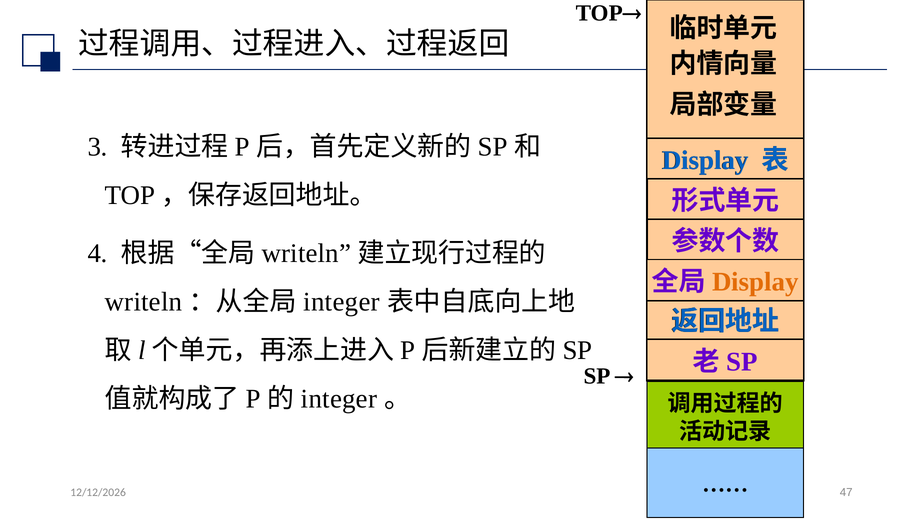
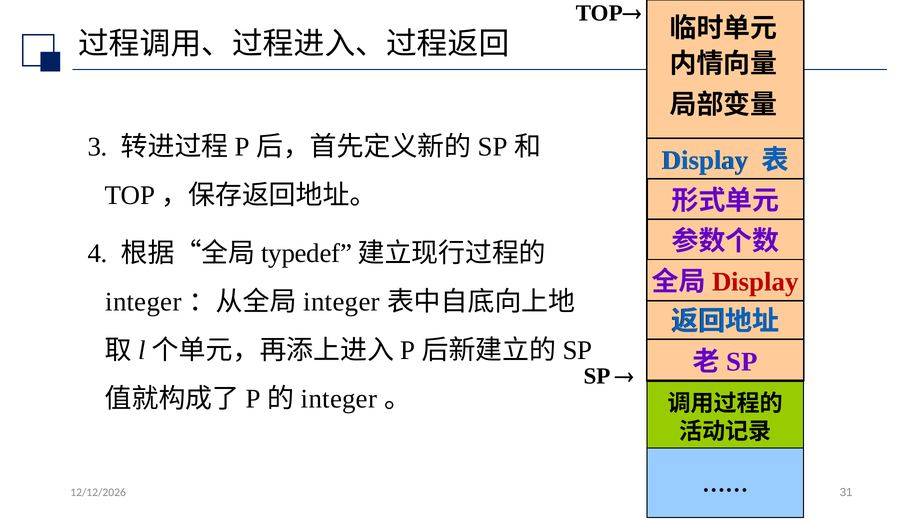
writeln at (306, 253): writeln -> typedef
Display at (755, 282) colour: orange -> red
writeln at (143, 302): writeln -> integer
47: 47 -> 31
